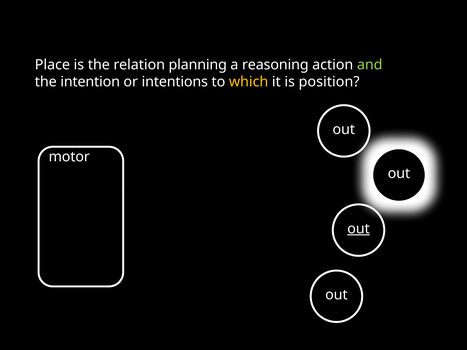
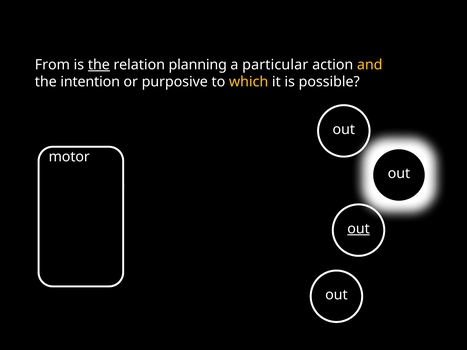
Place: Place -> From
the at (99, 65) underline: none -> present
reasoning: reasoning -> particular
and colour: light green -> yellow
intentions: intentions -> purposive
position: position -> possible
